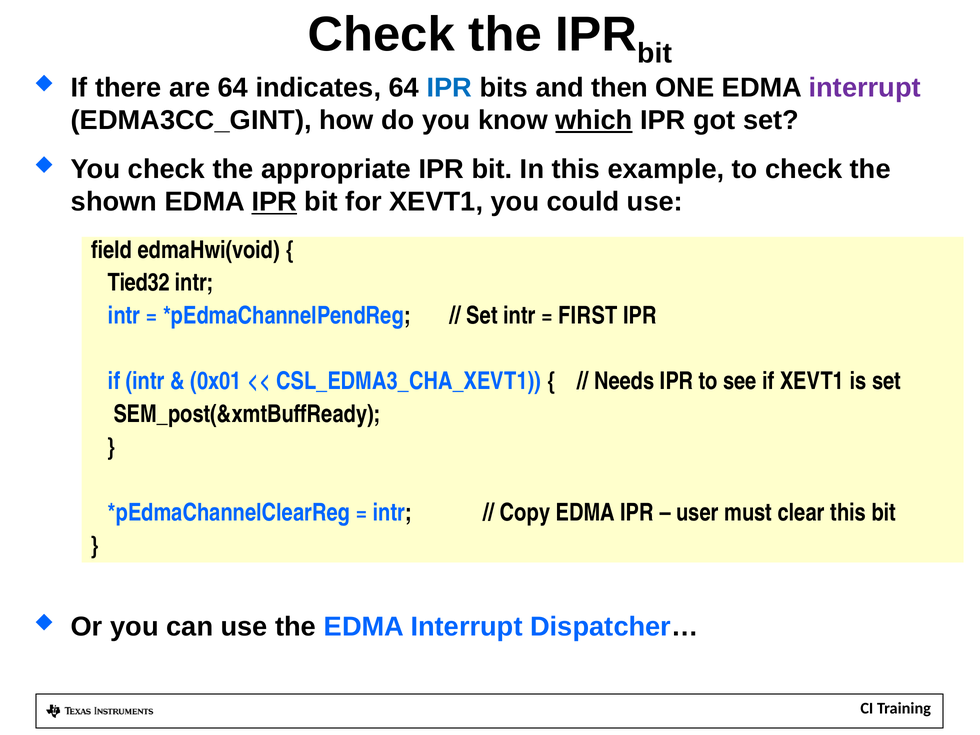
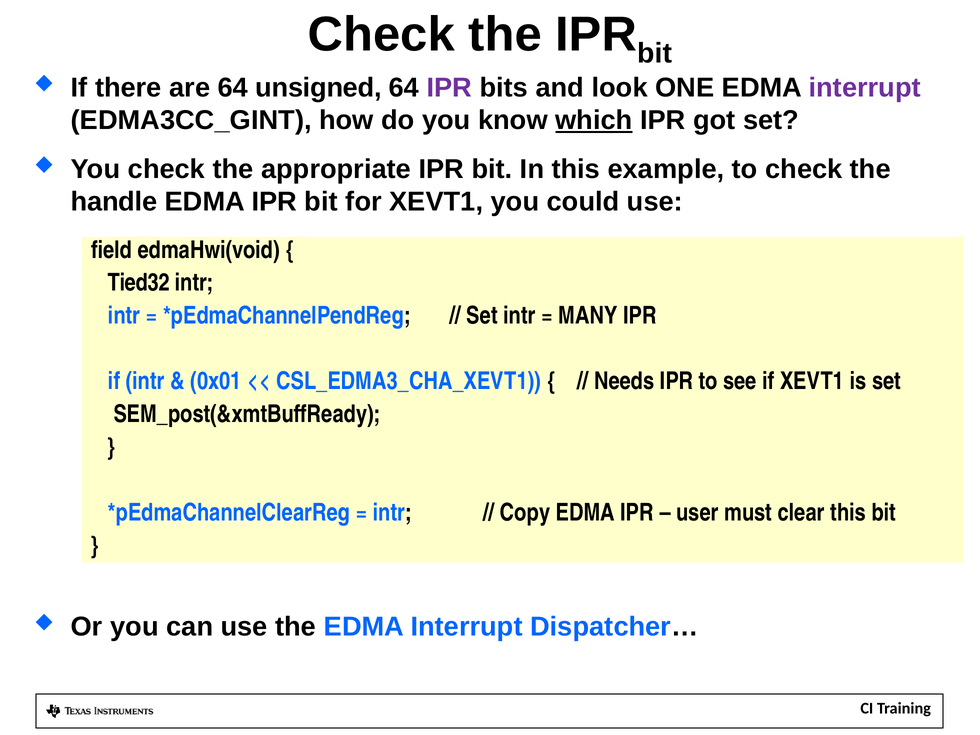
indicates: indicates -> unsigned
IPR at (449, 88) colour: blue -> purple
then: then -> look
shown: shown -> handle
IPR at (274, 202) underline: present -> none
FIRST: FIRST -> MANY
